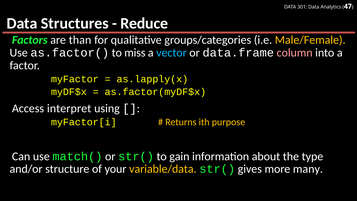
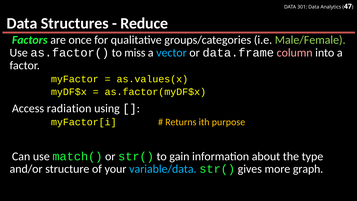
than: than -> once
Male/Female colour: yellow -> light green
as.lapply(x: as.lapply(x -> as.values(x
interpret: interpret -> radiation
variable/data colour: yellow -> light blue
many: many -> graph
